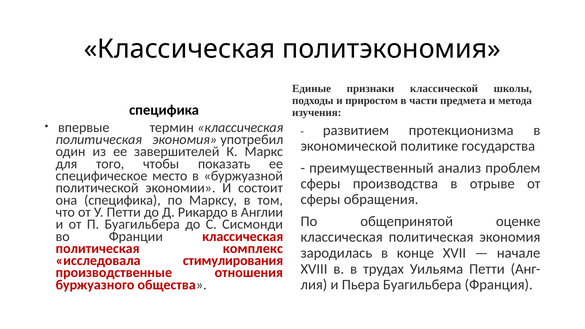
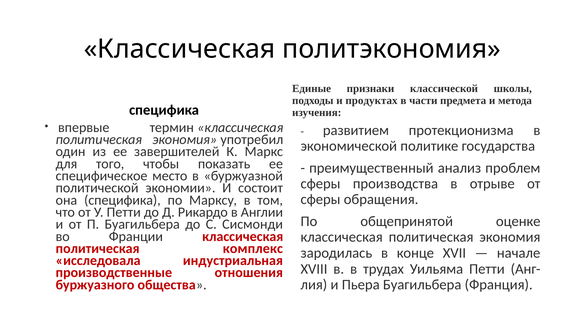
приростом: приростом -> продуктах
стимулирования: стимулирования -> индустриальная
